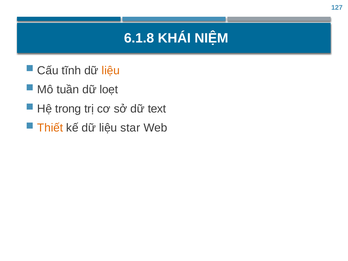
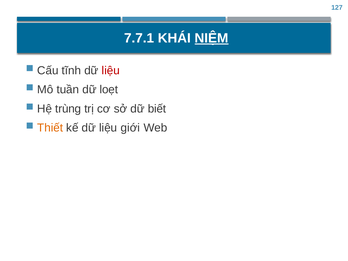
6.1.8: 6.1.8 -> 7.7.1
NIỆM underline: none -> present
liệu at (111, 70) colour: orange -> red
trong: trong -> trùng
text: text -> biết
star: star -> giới
